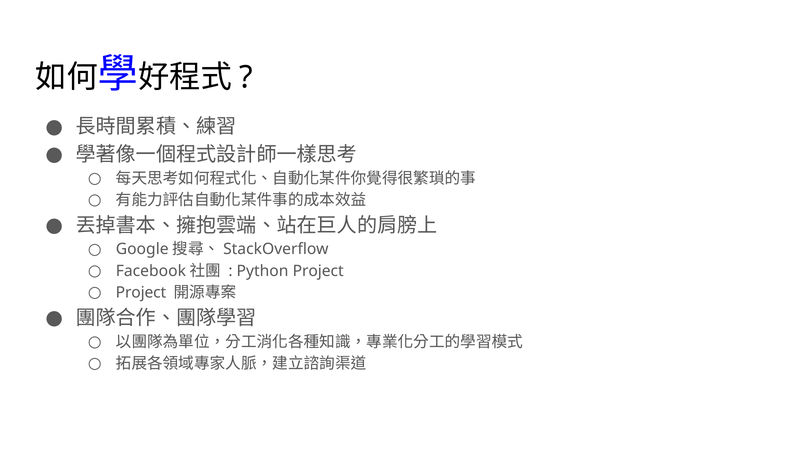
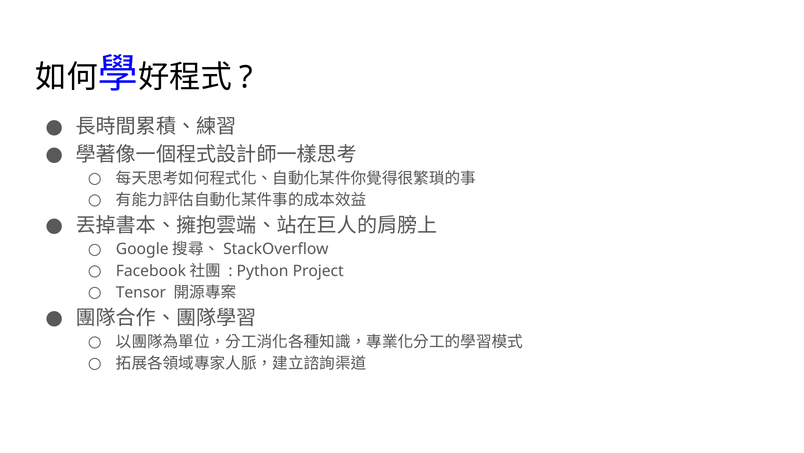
Project at (141, 292): Project -> Tensor
